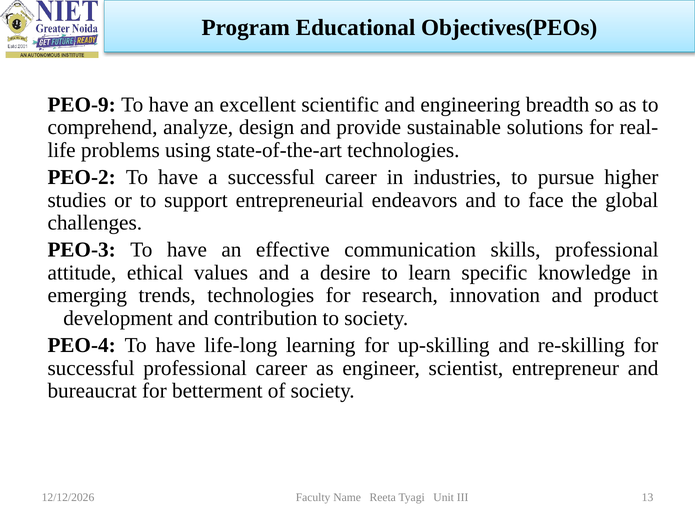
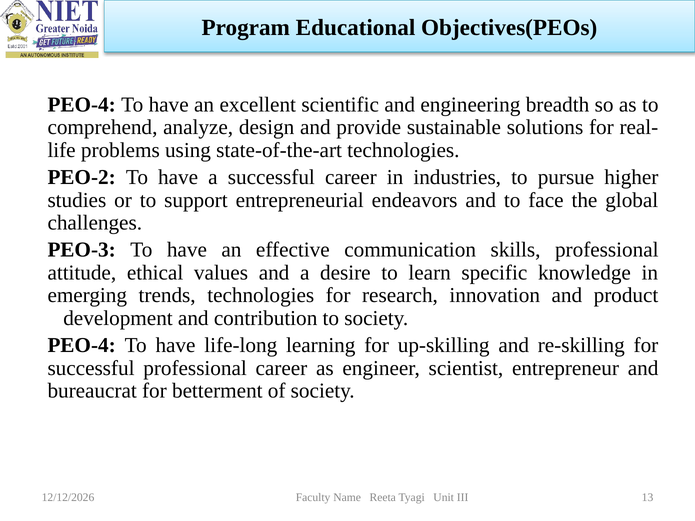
PEO-9 at (82, 105): PEO-9 -> PEO-4
